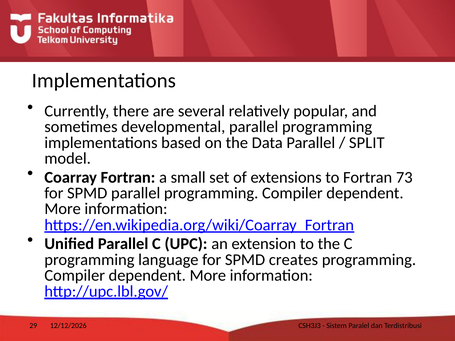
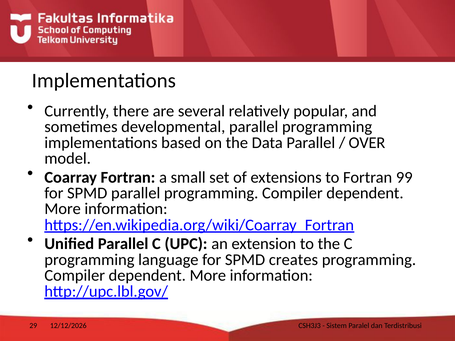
SPLIT: SPLIT -> OVER
73: 73 -> 99
